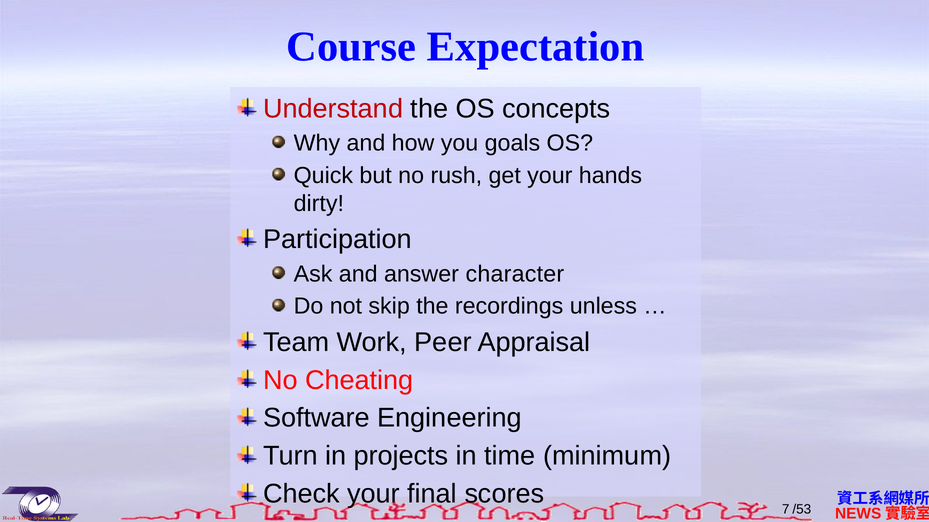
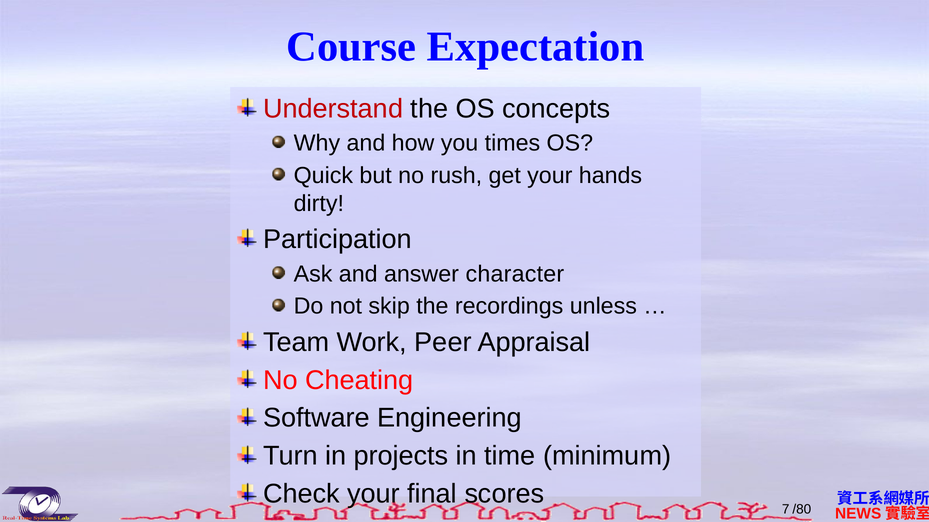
goals: goals -> times
/53: /53 -> /80
